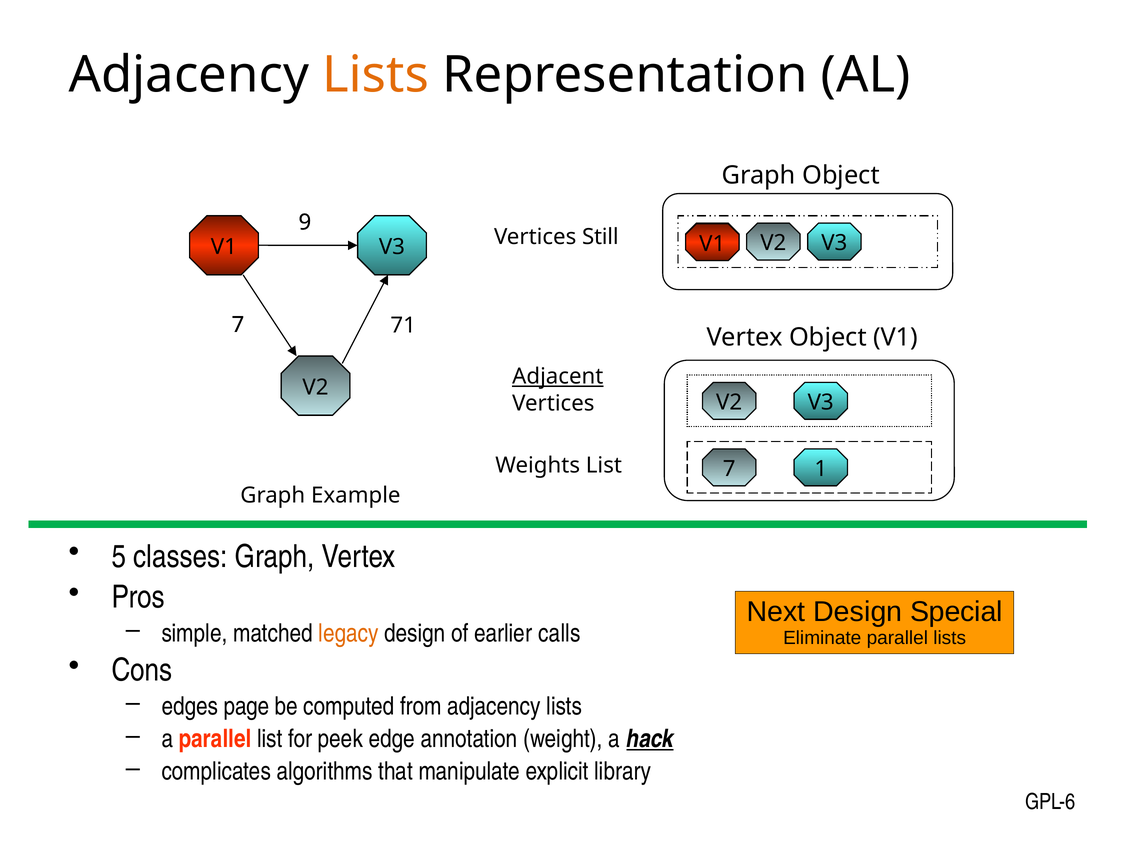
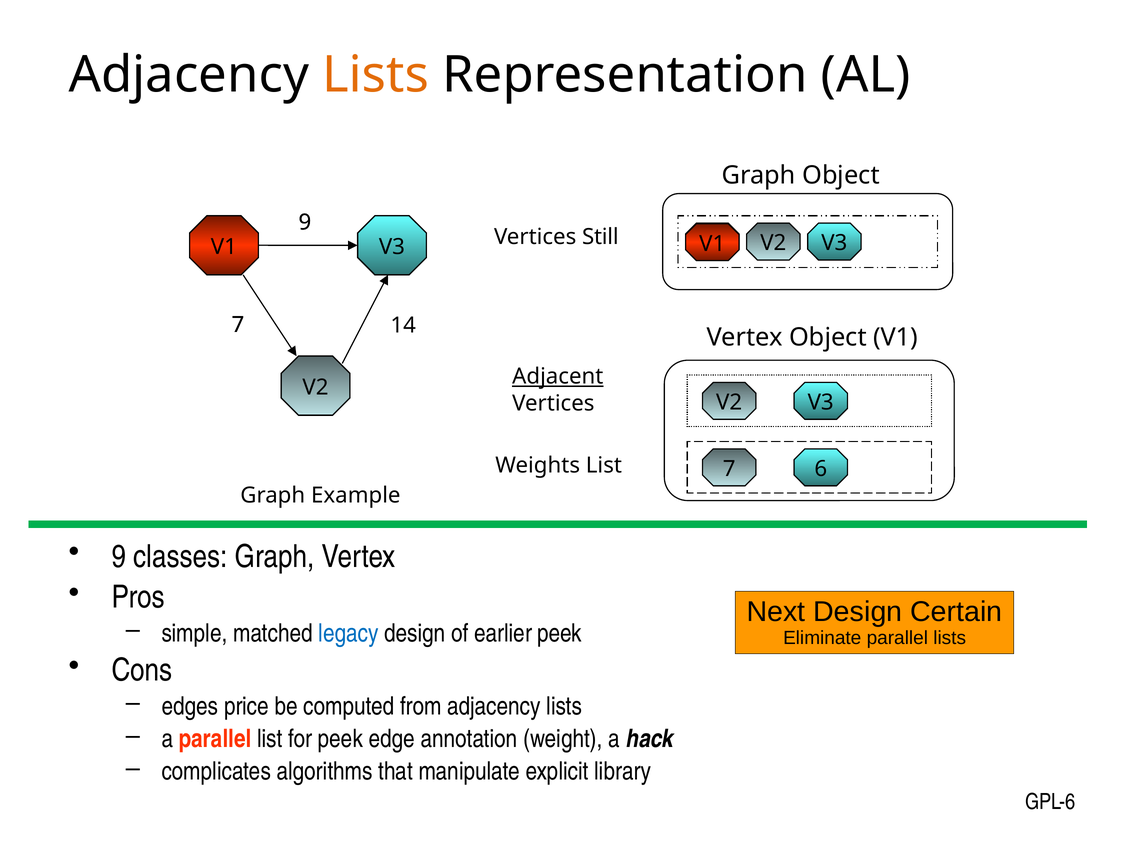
71: 71 -> 14
1: 1 -> 6
5 at (119, 557): 5 -> 9
Special: Special -> Certain
legacy colour: orange -> blue
earlier calls: calls -> peek
page: page -> price
hack underline: present -> none
